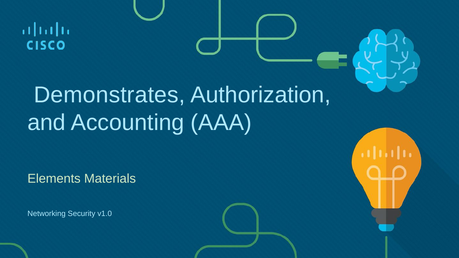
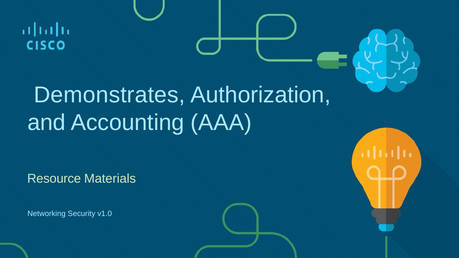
Elements: Elements -> Resource
